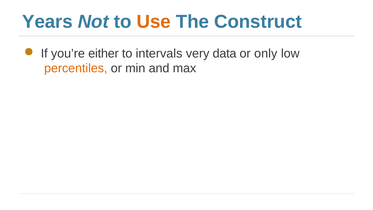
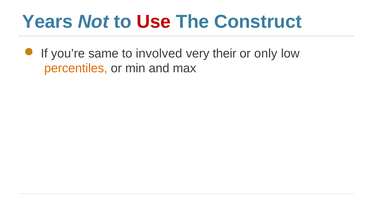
Use colour: orange -> red
either: either -> same
intervals: intervals -> involved
data: data -> their
